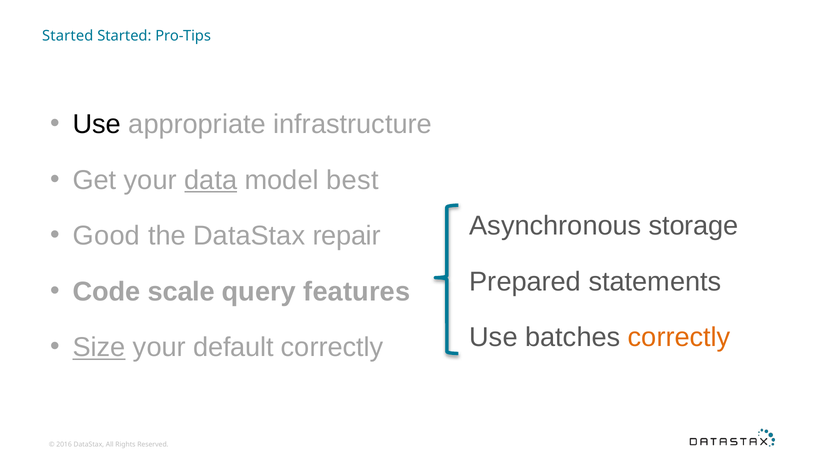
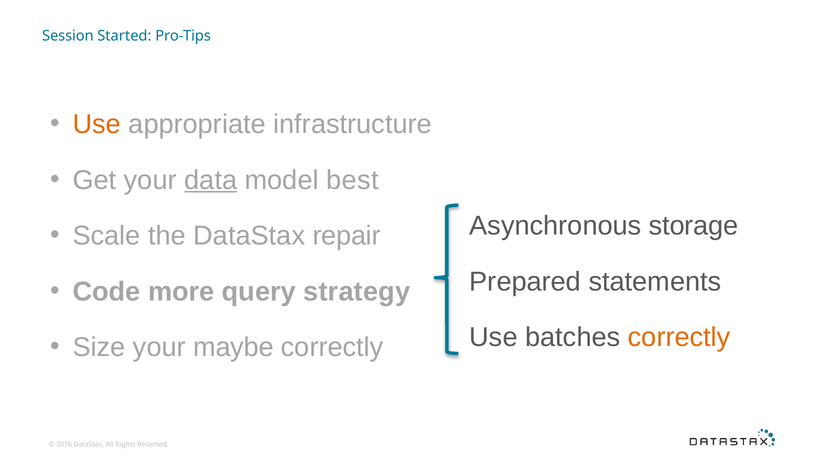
Started at (68, 36): Started -> Session
Use at (97, 124) colour: black -> orange
Good: Good -> Scale
scale: scale -> more
features: features -> strategy
Size underline: present -> none
default: default -> maybe
